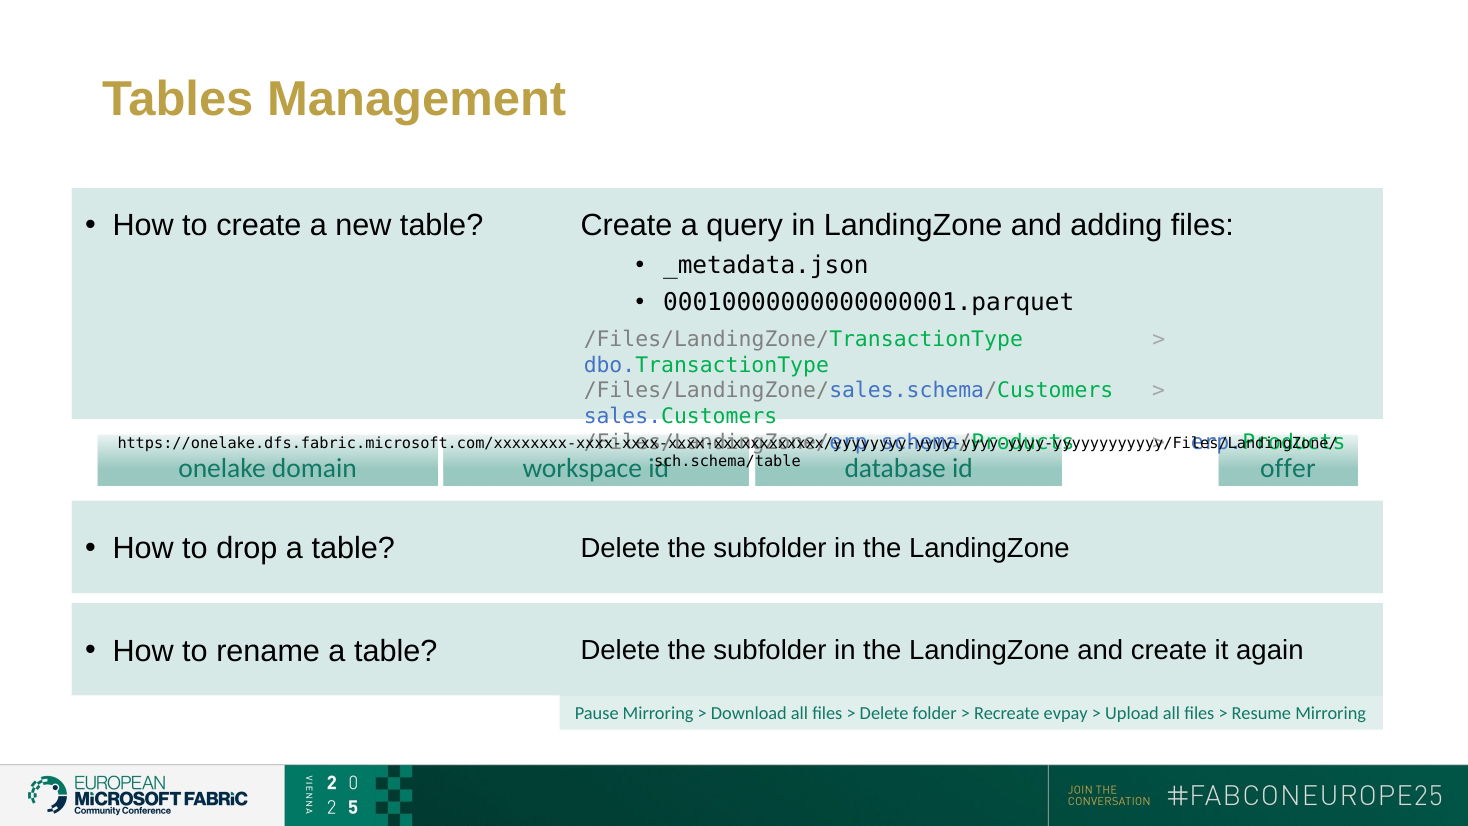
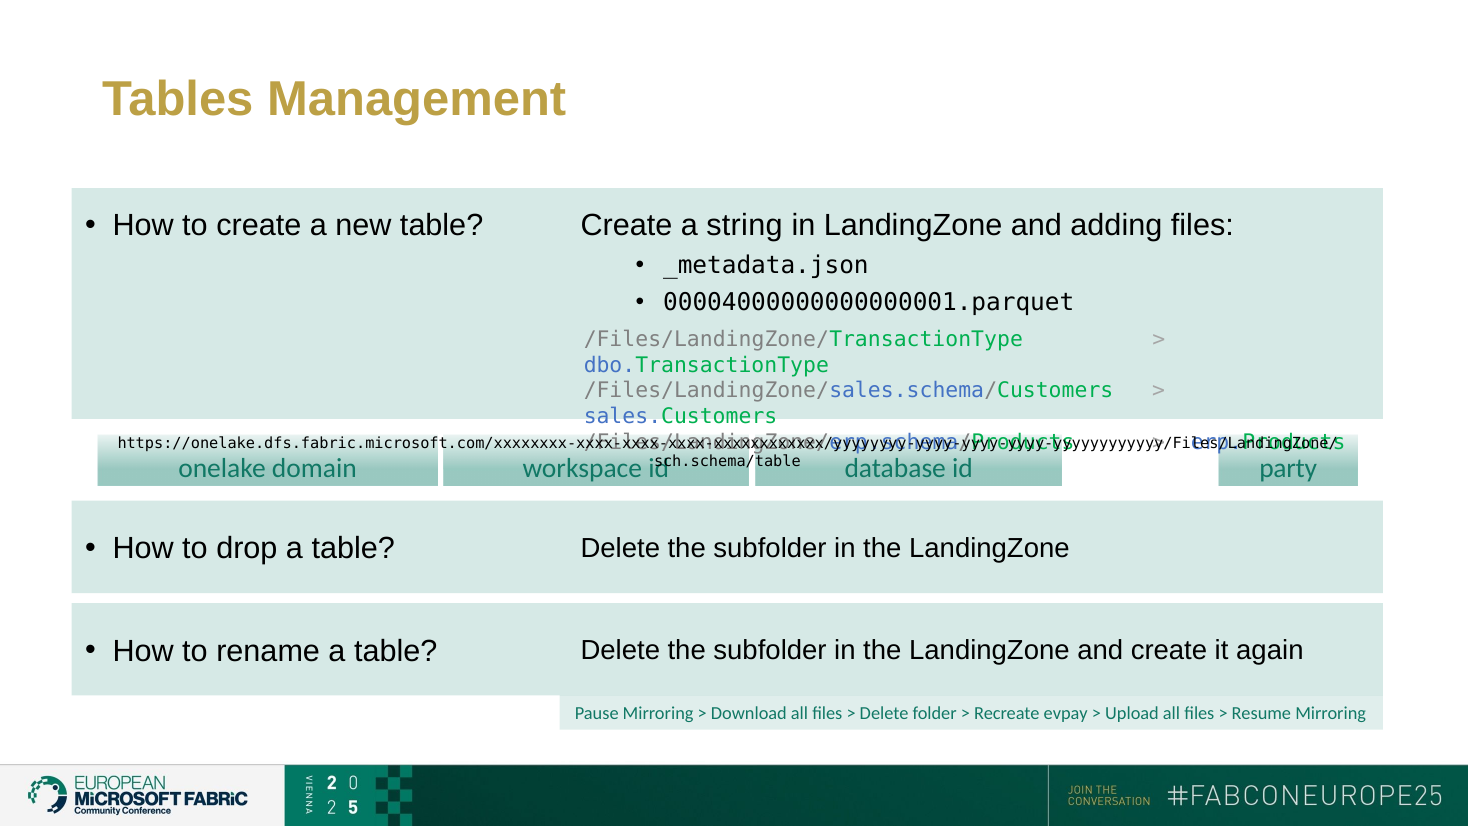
query: query -> string
00010000000000000001.parquet: 00010000000000000001.parquet -> 00004000000000000001.parquet
offer: offer -> party
